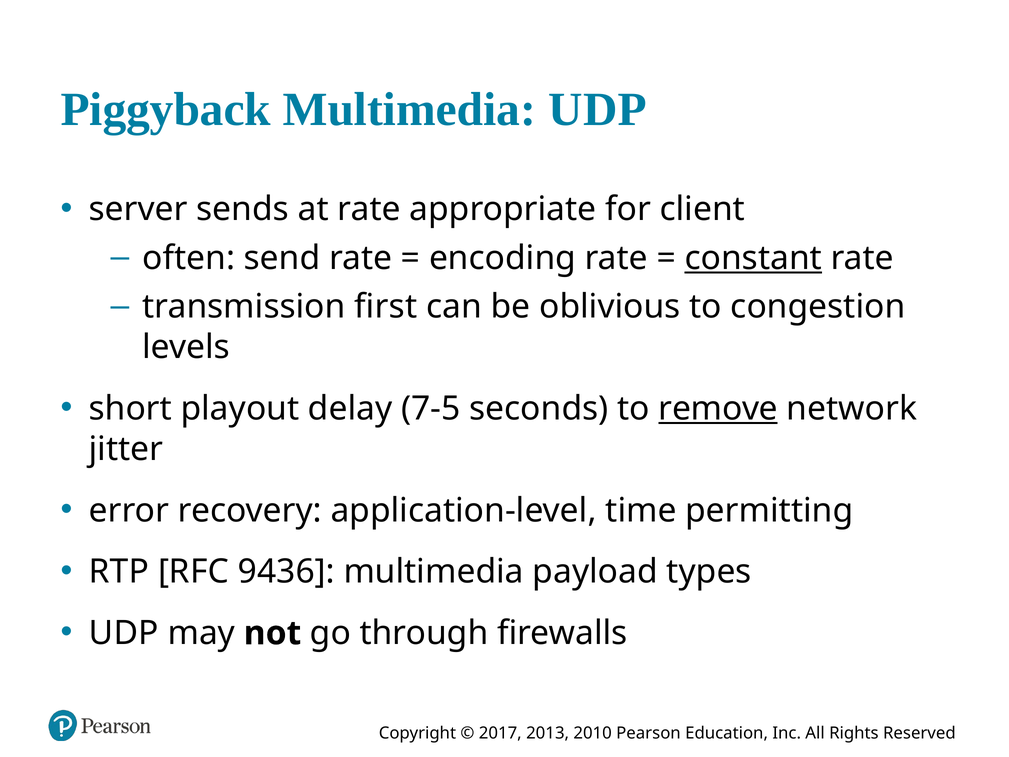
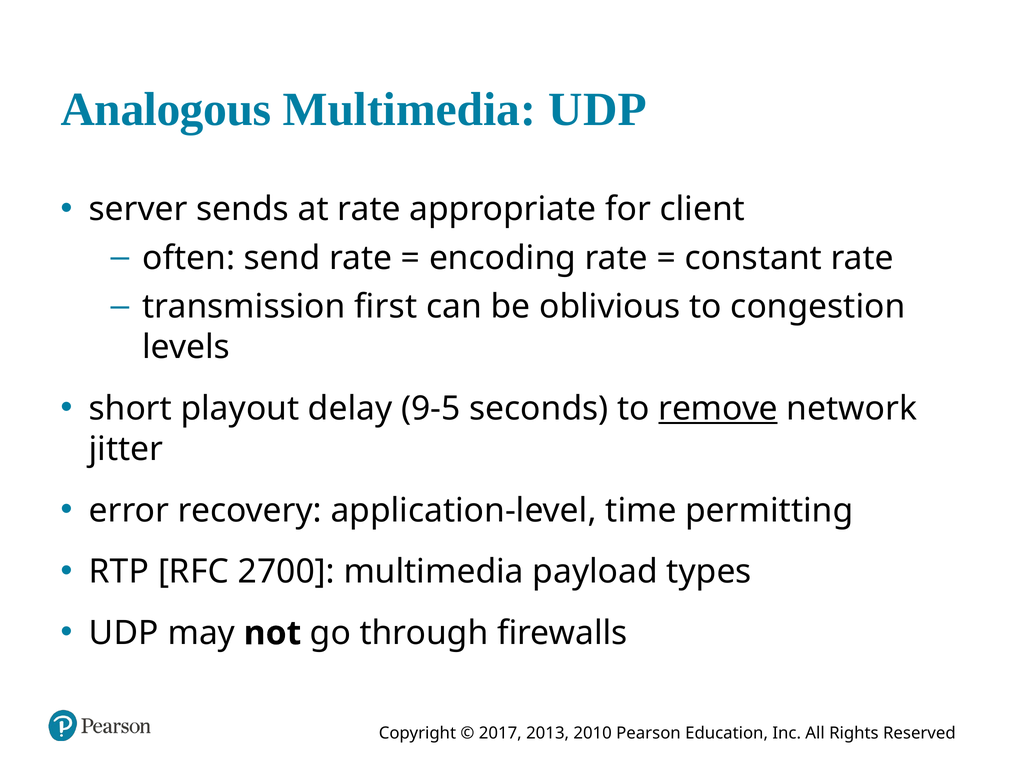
Piggyback: Piggyback -> Analogous
constant underline: present -> none
7-5: 7-5 -> 9-5
9436: 9436 -> 2700
